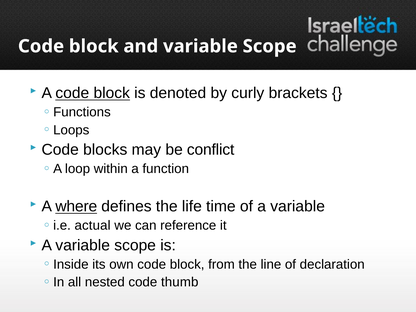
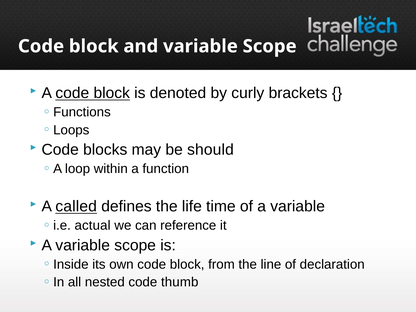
conflict: conflict -> should
where: where -> called
